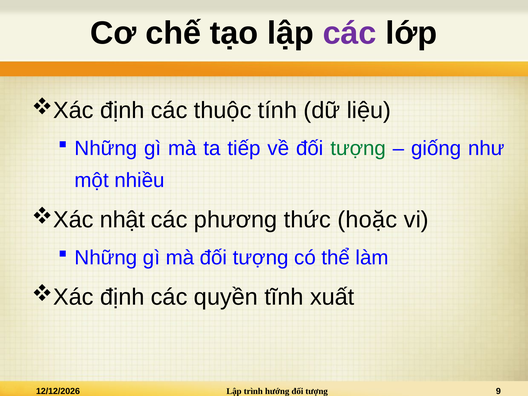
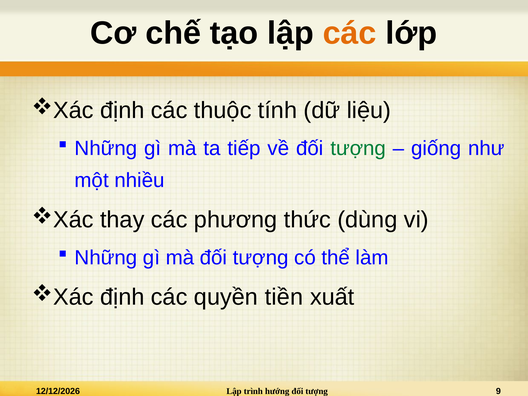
các at (350, 33) colour: purple -> orange
nhật: nhật -> thay
hoặc: hoặc -> dùng
tĩnh: tĩnh -> tiền
